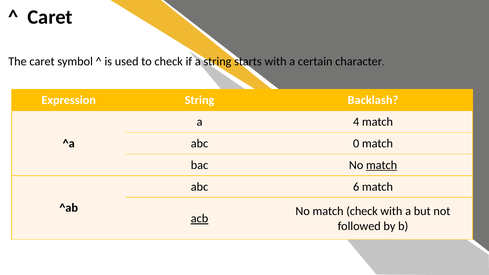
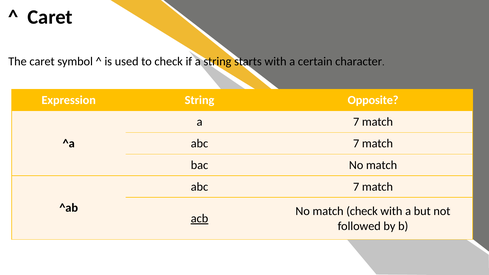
Backlash: Backlash -> Opposite
a 4: 4 -> 7
0 at (356, 143): 0 -> 7
match at (382, 165) underline: present -> none
6 at (356, 187): 6 -> 7
